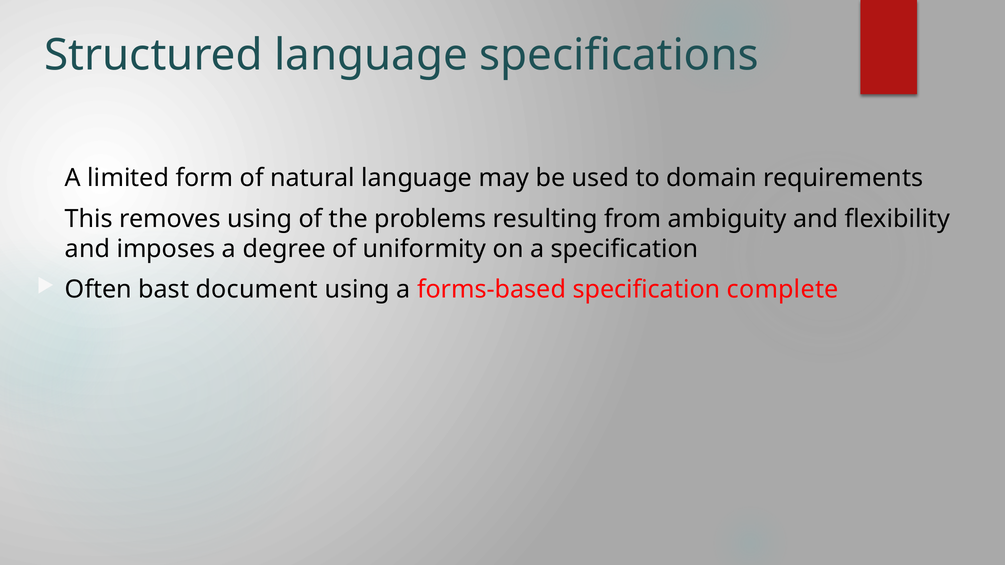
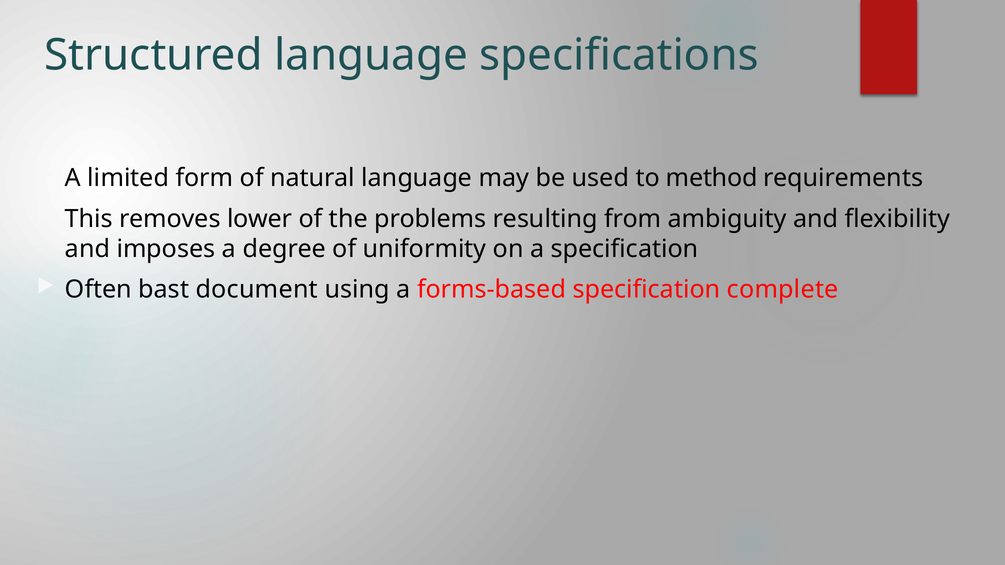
domain: domain -> method
removes using: using -> lower
